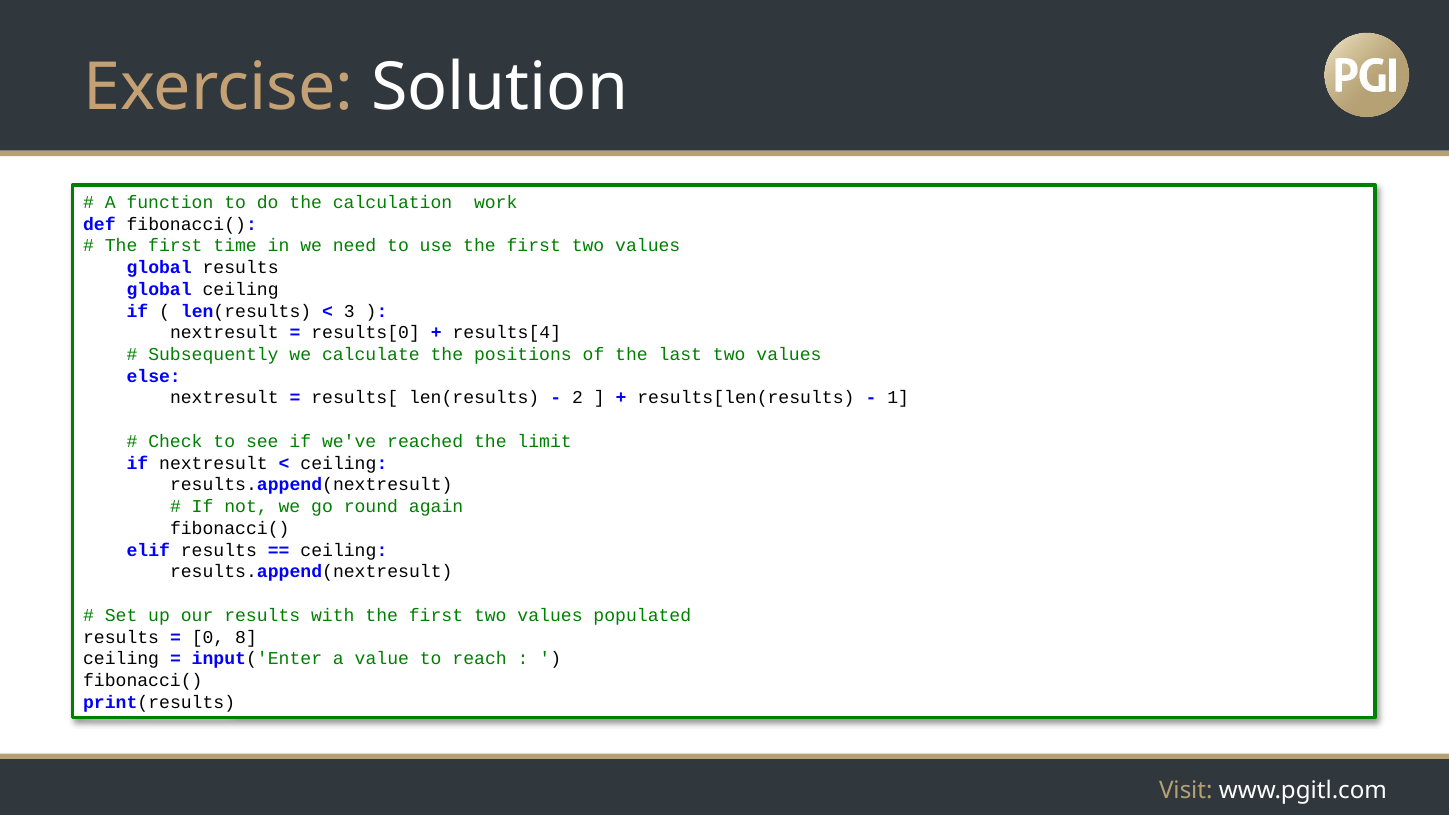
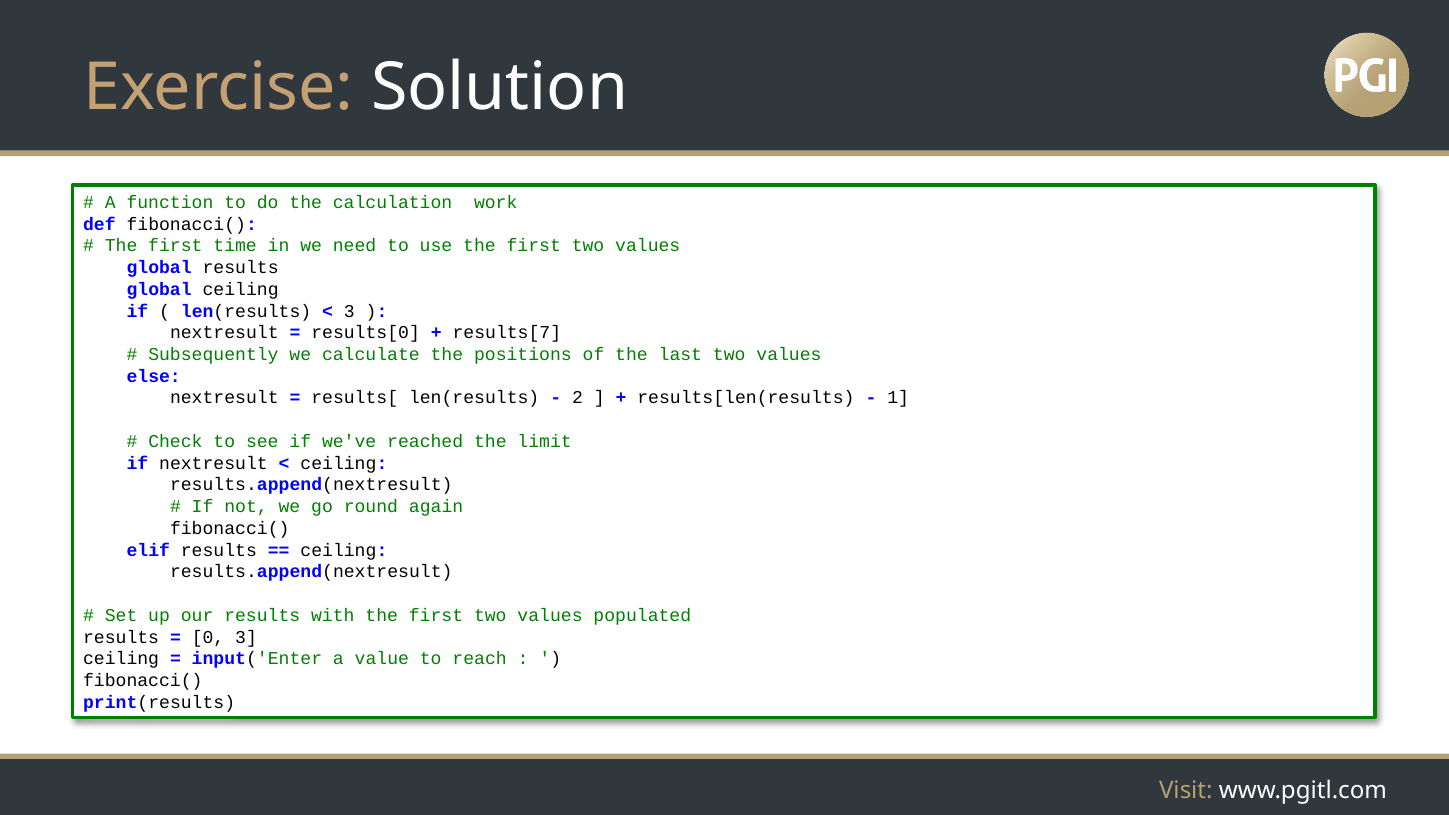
results[4: results[4 -> results[7
0 8: 8 -> 3
